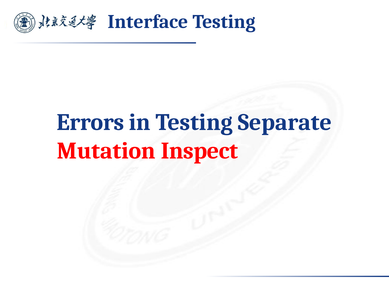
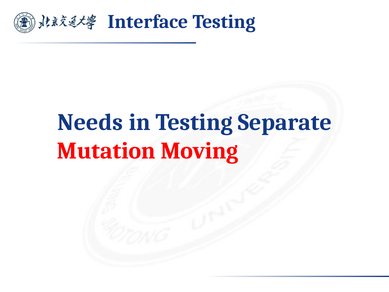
Errors: Errors -> Needs
Inspect: Inspect -> Moving
